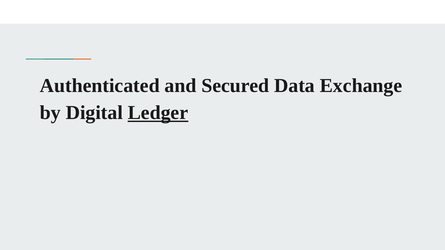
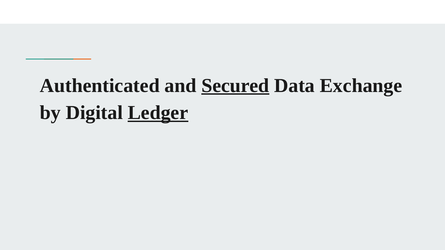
Secured underline: none -> present
